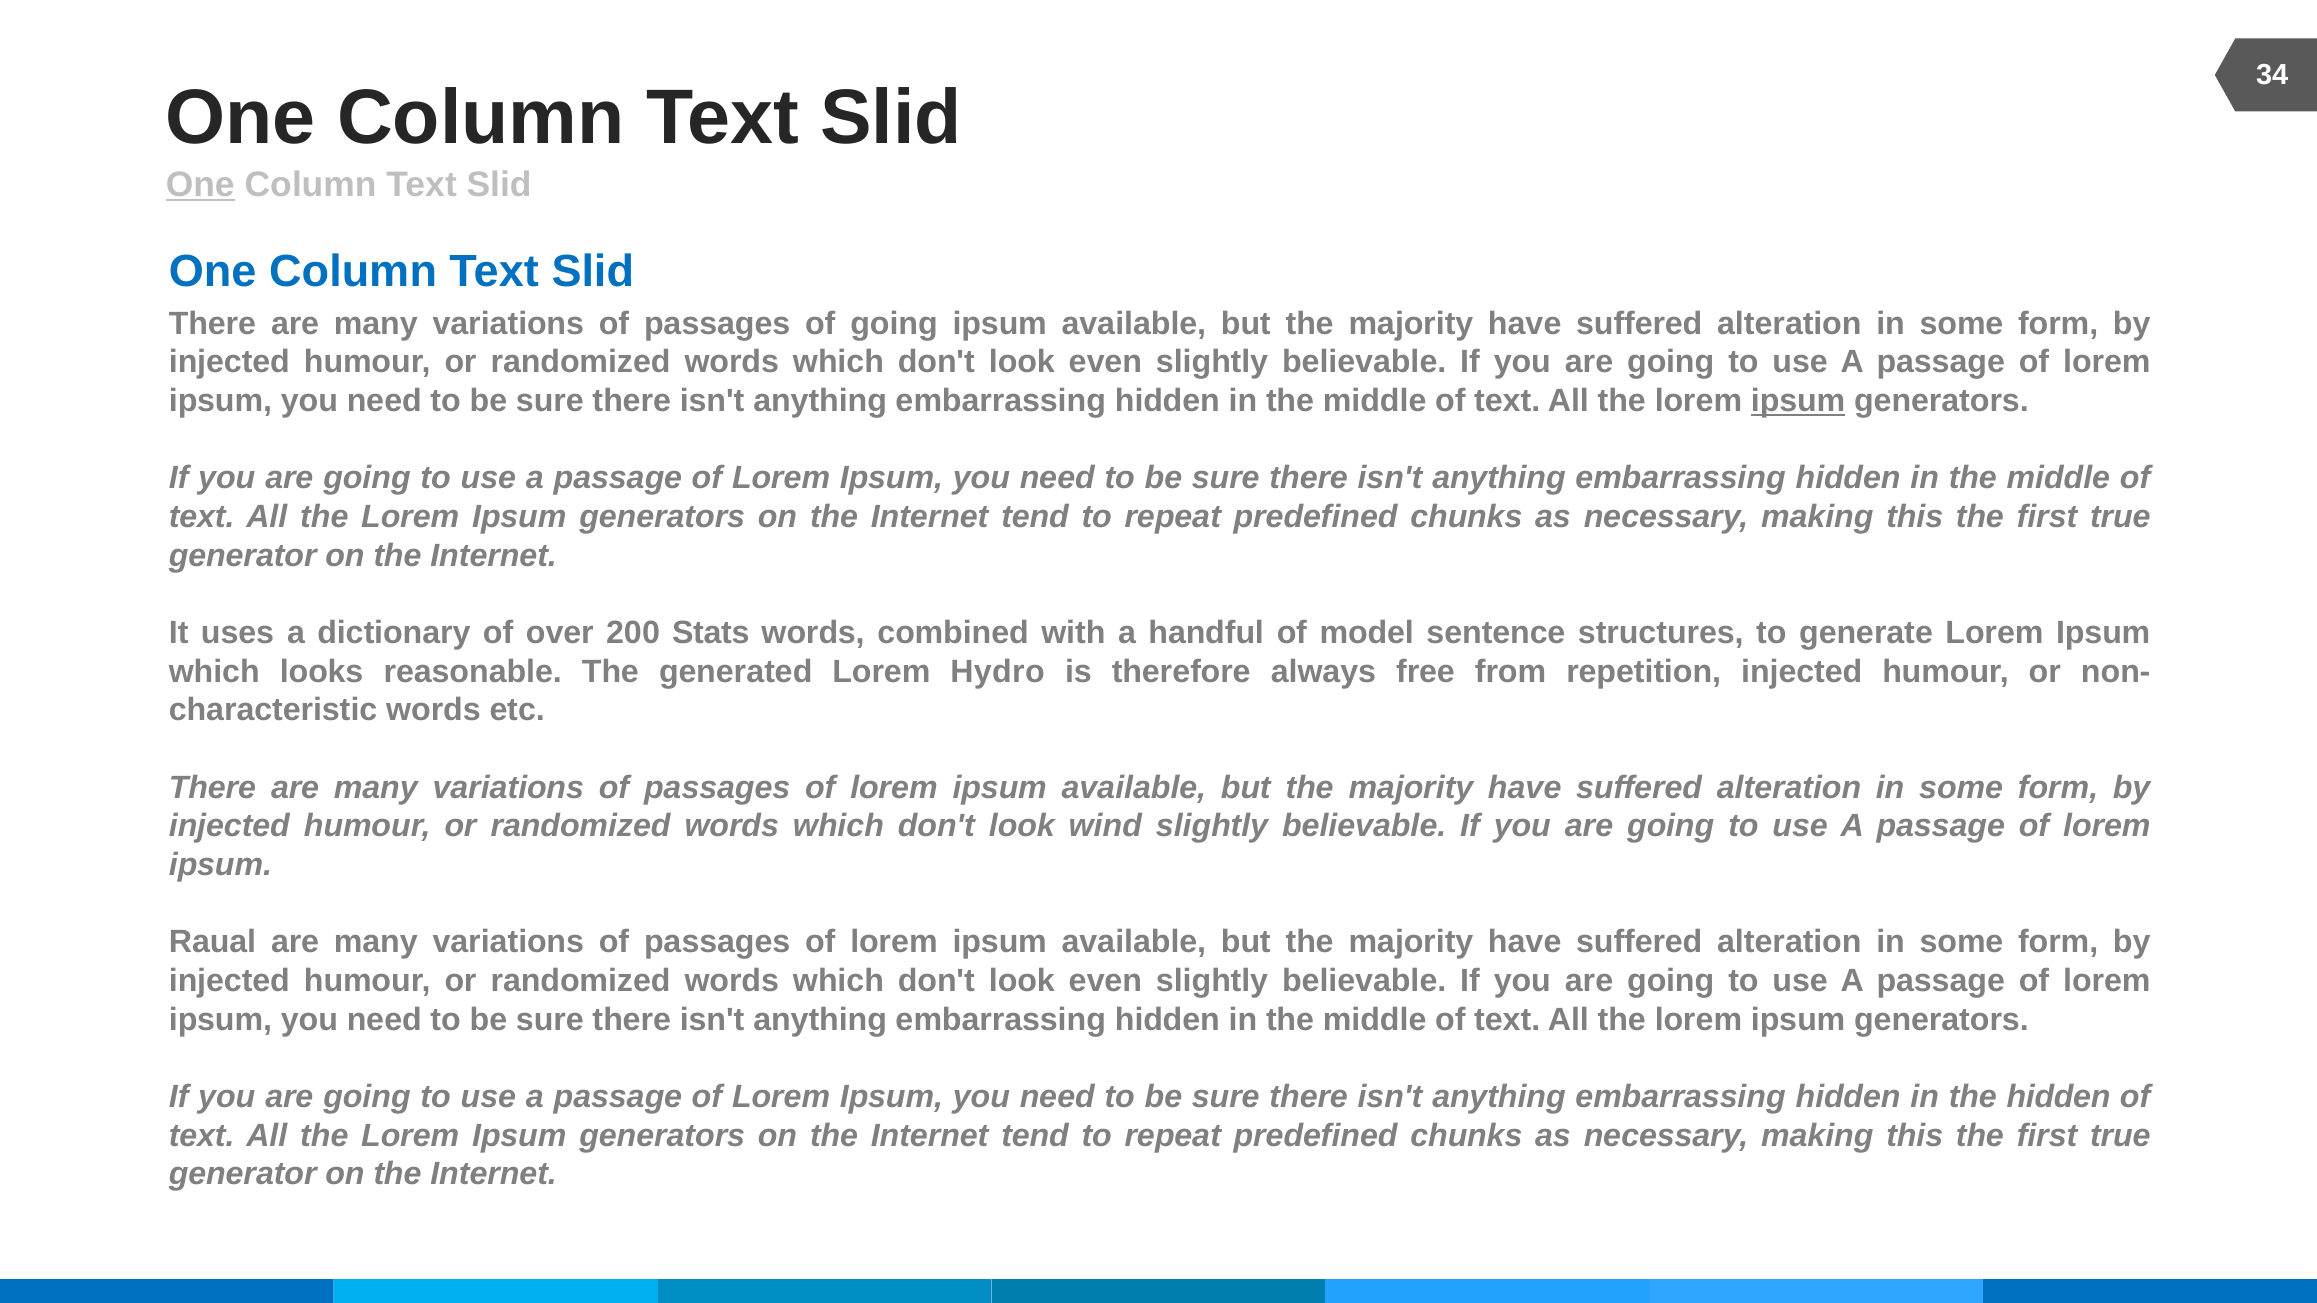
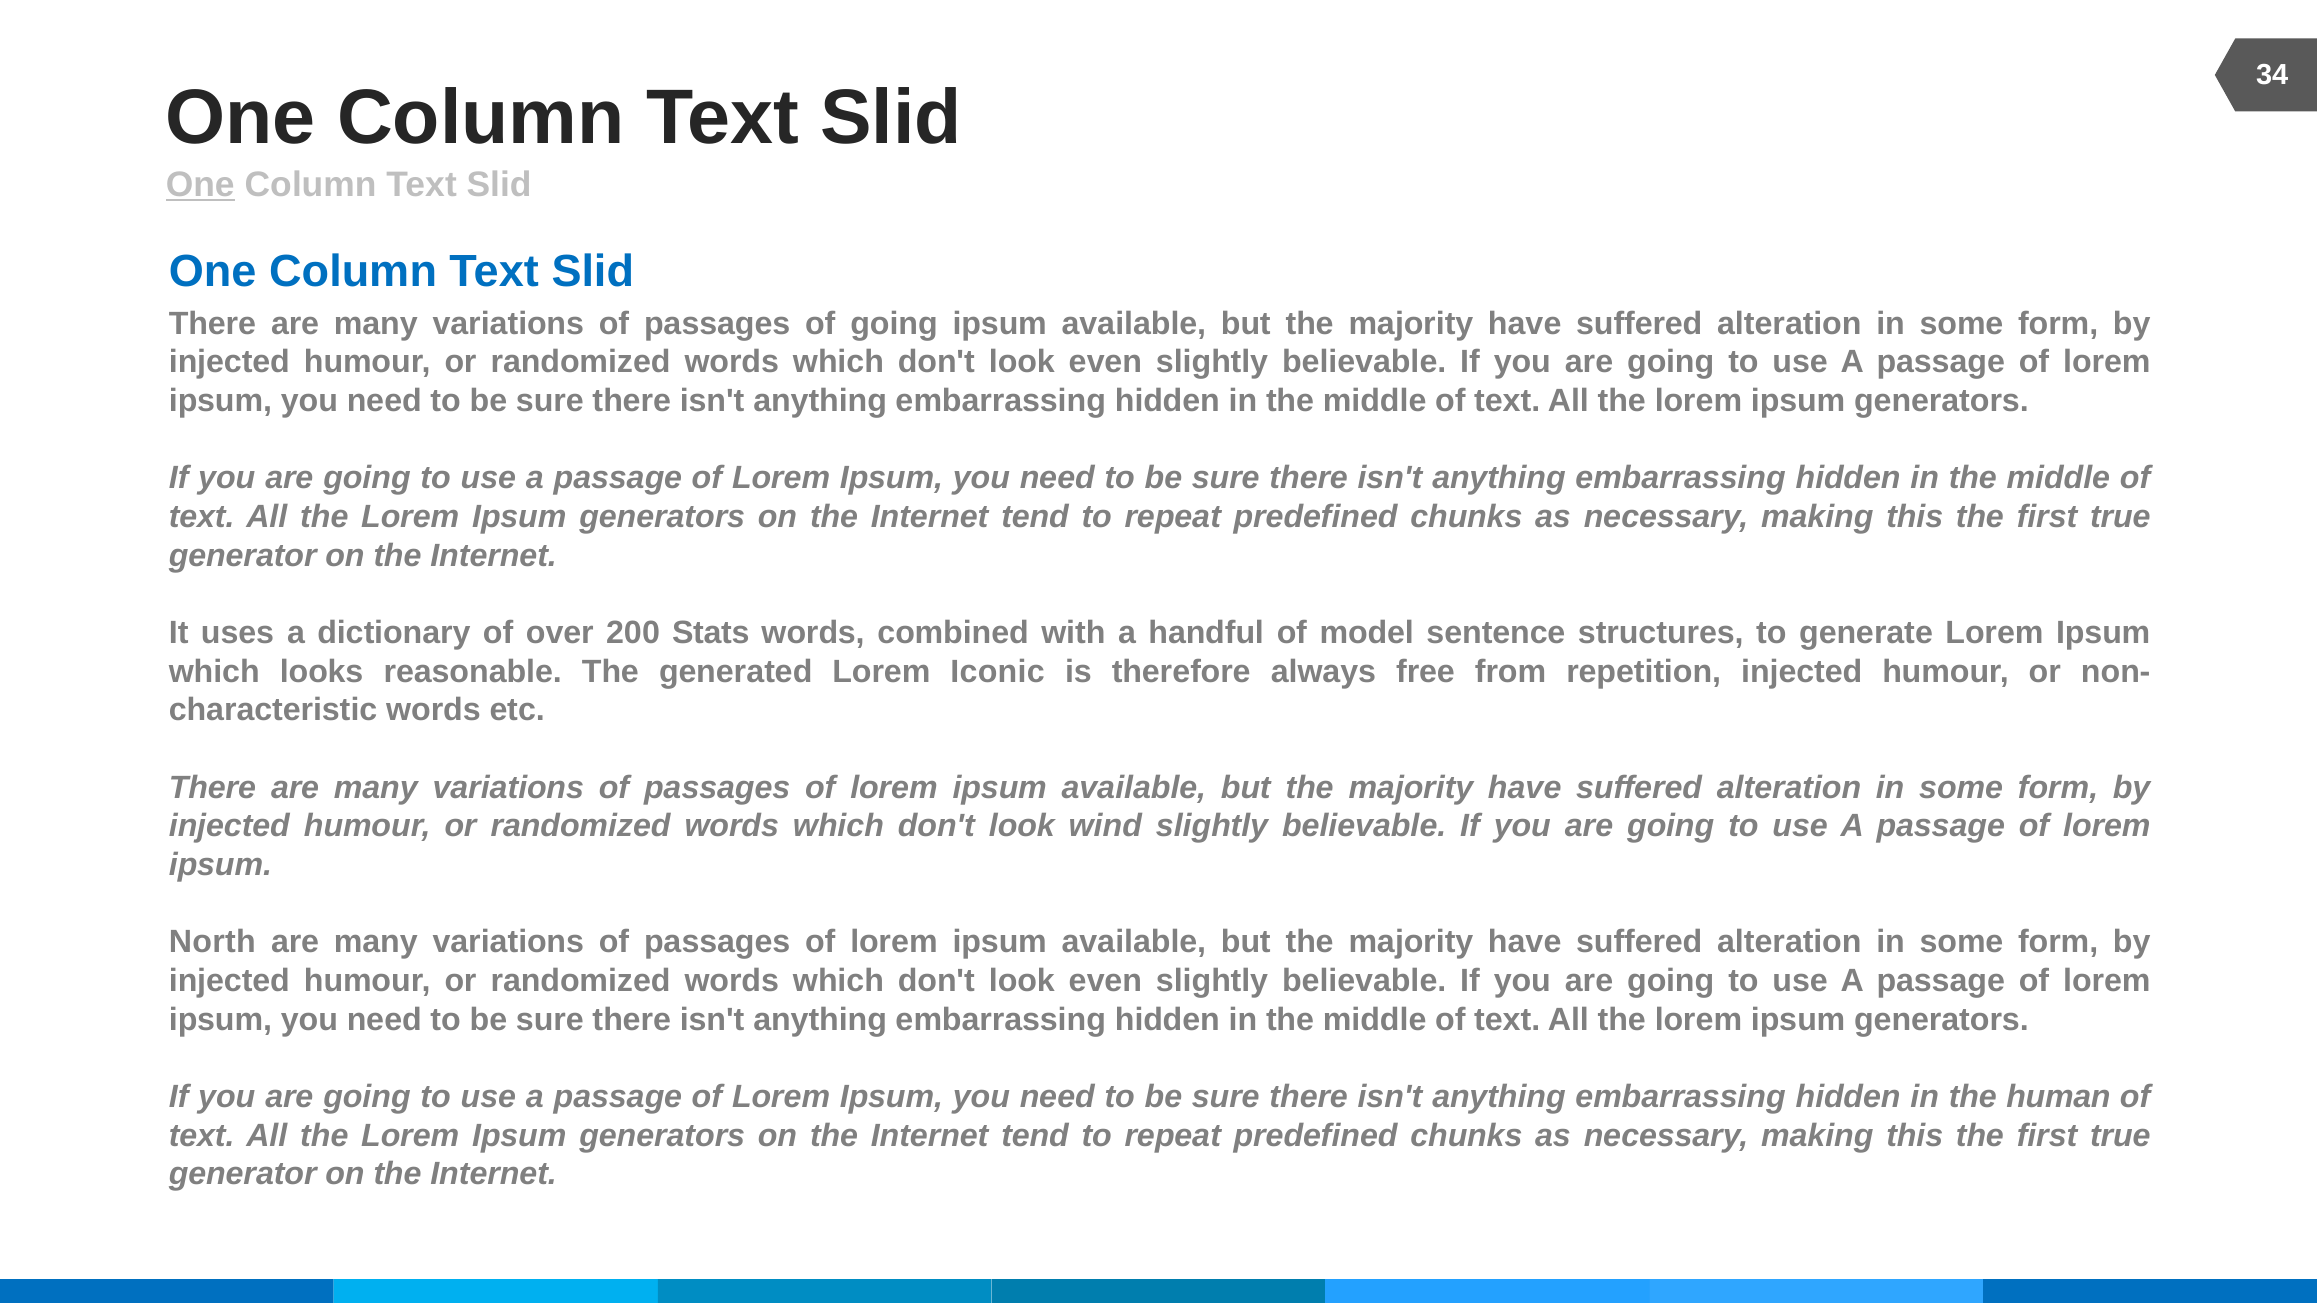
ipsum at (1798, 401) underline: present -> none
Hydro: Hydro -> Iconic
Raual: Raual -> North
the hidden: hidden -> human
